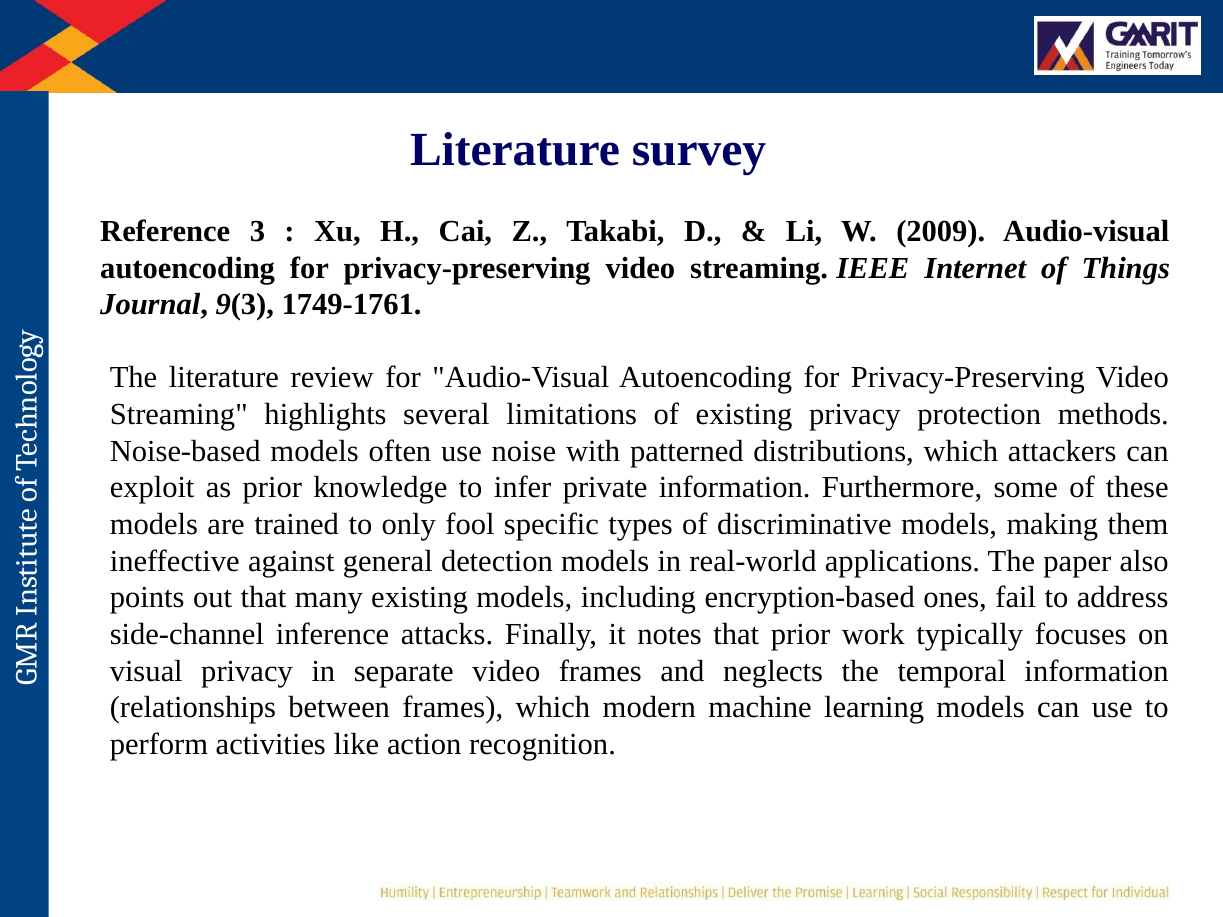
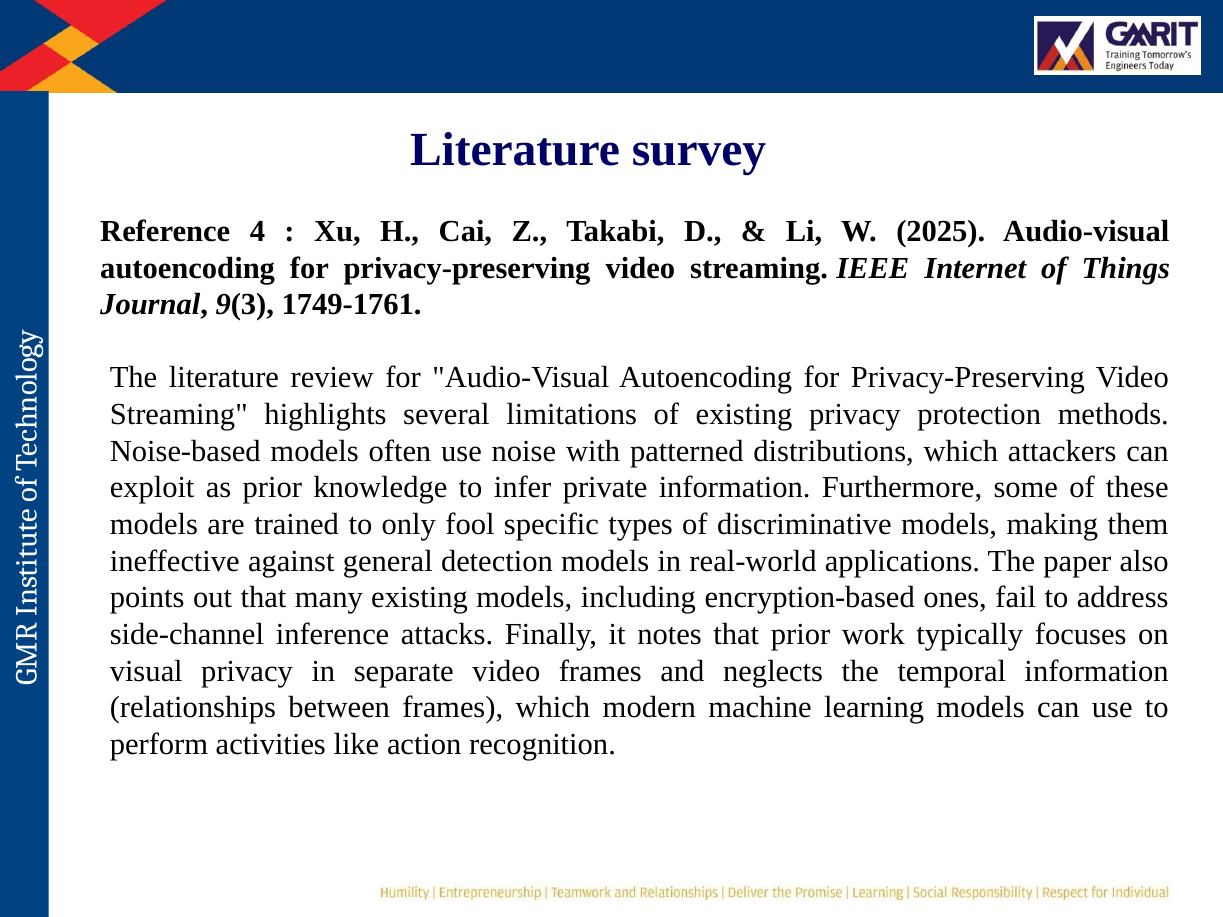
3: 3 -> 4
2009: 2009 -> 2025
